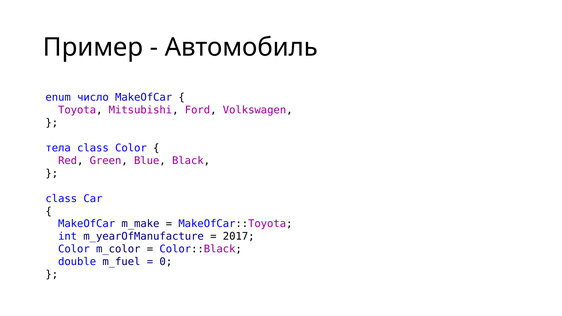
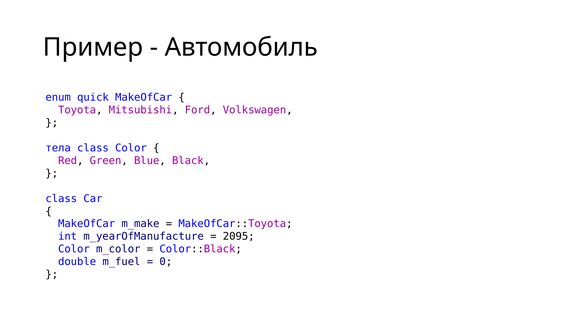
число: число -> quick
2017: 2017 -> 2095
